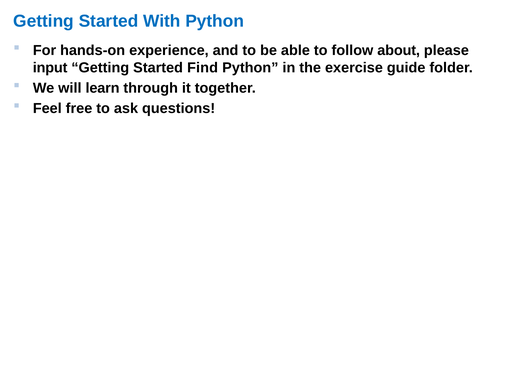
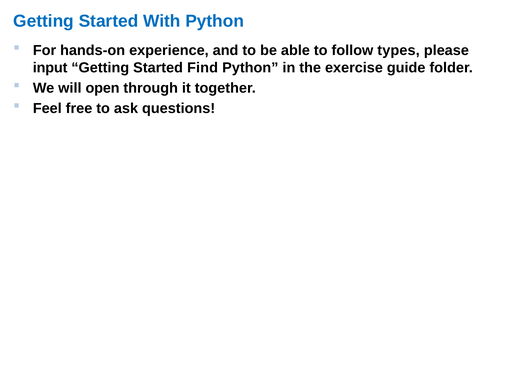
about: about -> types
learn: learn -> open
